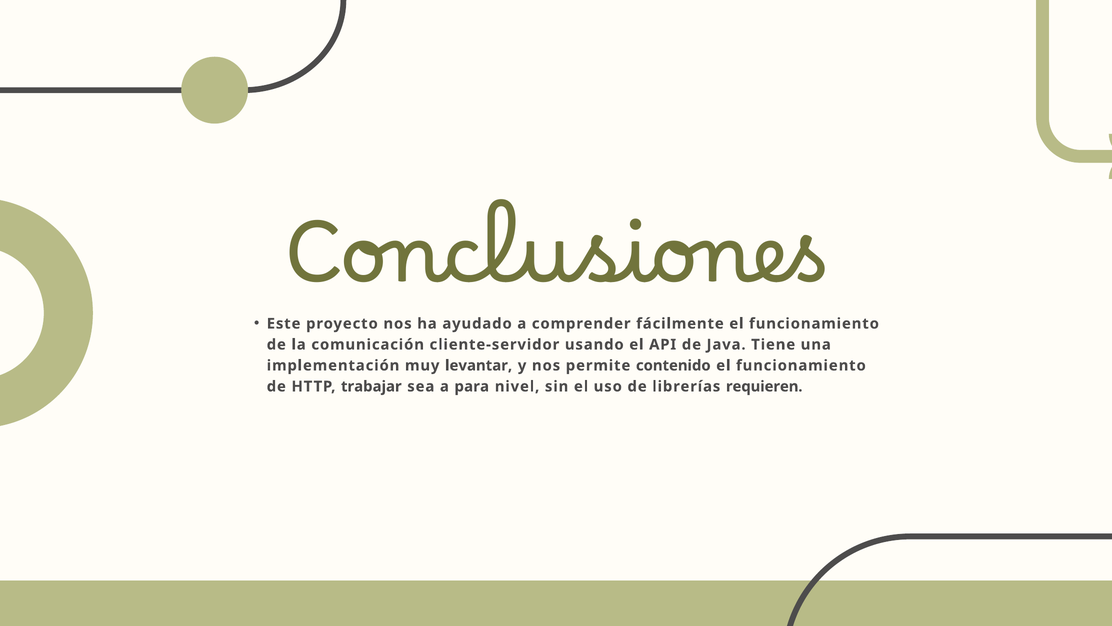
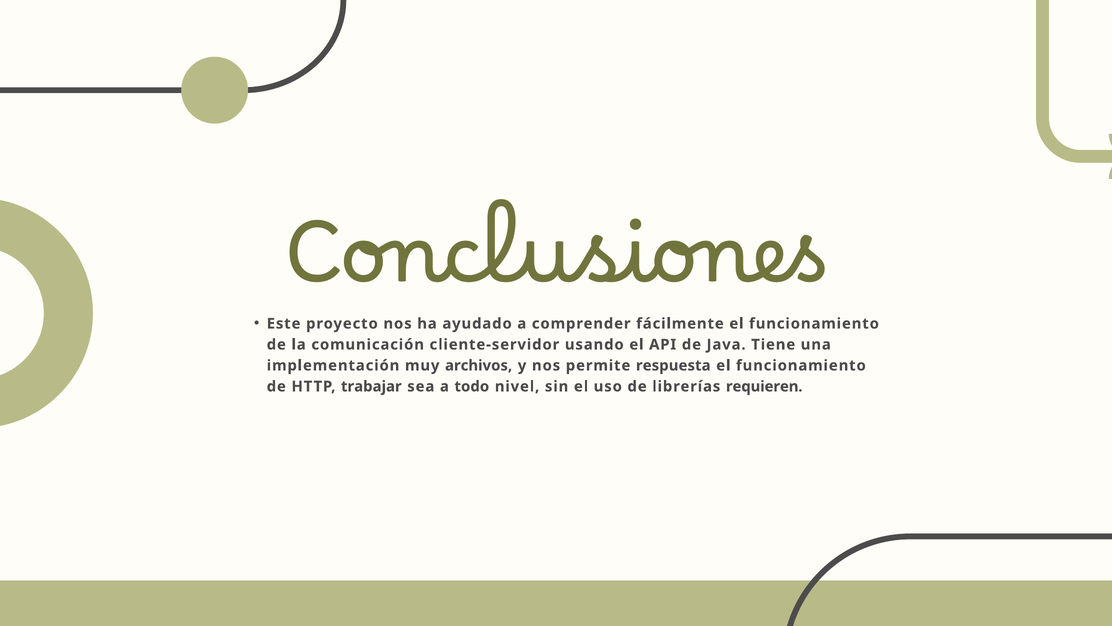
levantar: levantar -> archivos
contenido: contenido -> respuesta
para: para -> todo
